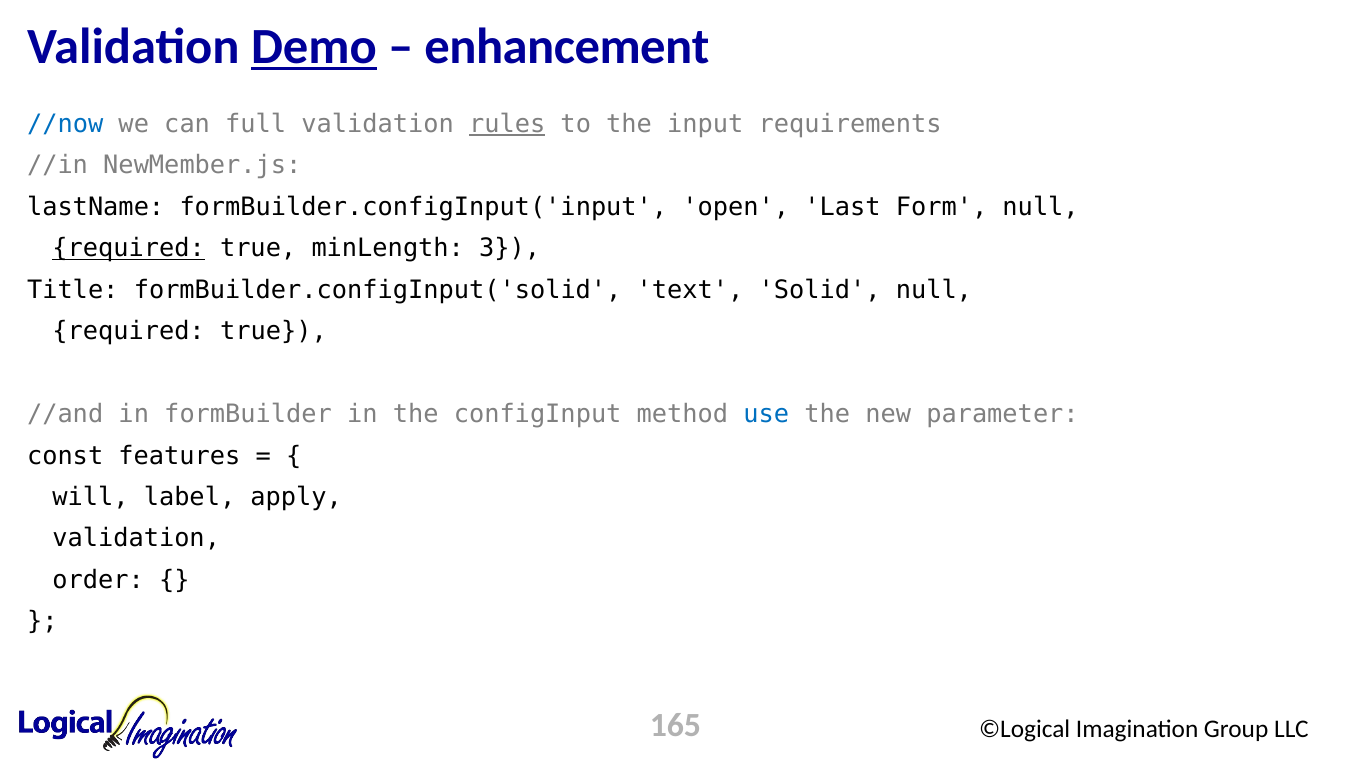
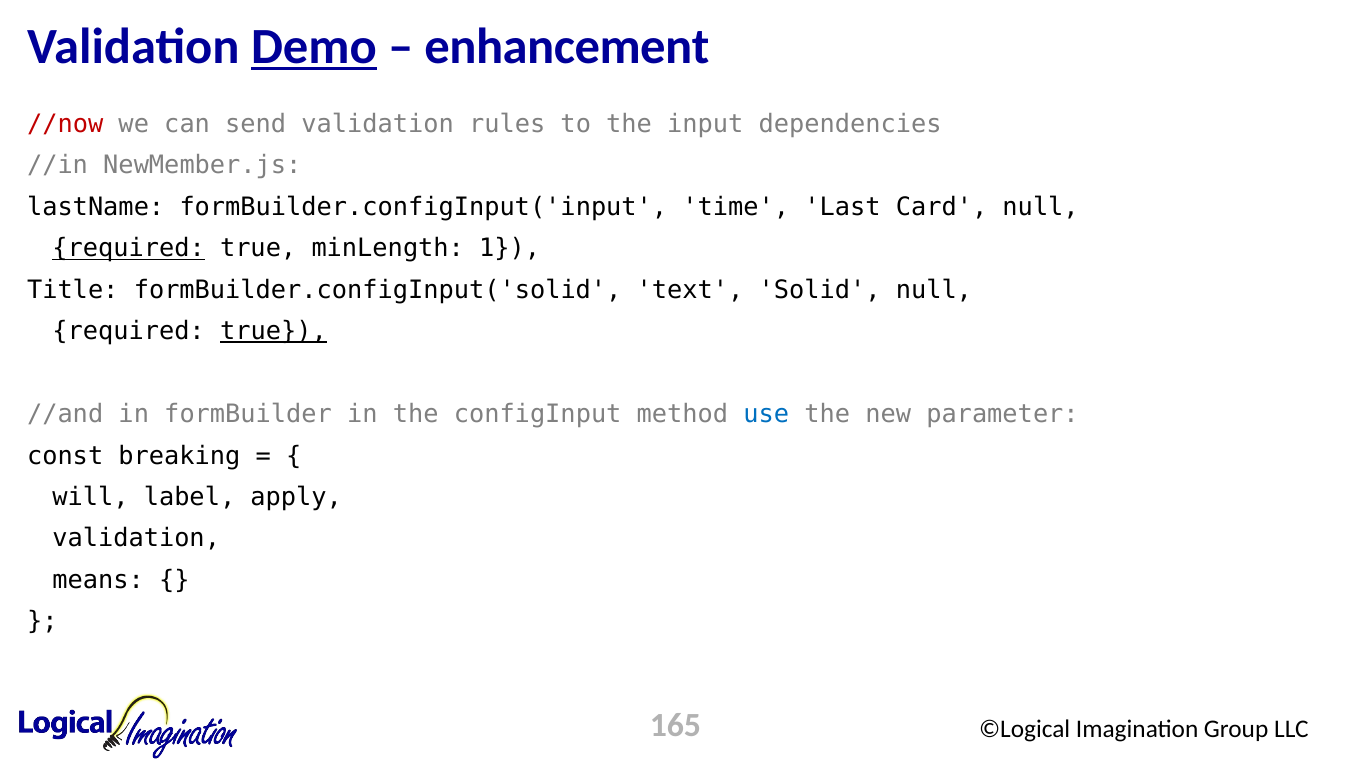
//now colour: blue -> red
full: full -> send
rules underline: present -> none
requirements: requirements -> dependencies
open: open -> time
Form: Form -> Card
3: 3 -> 1
true at (273, 331) underline: none -> present
features: features -> breaking
order: order -> means
